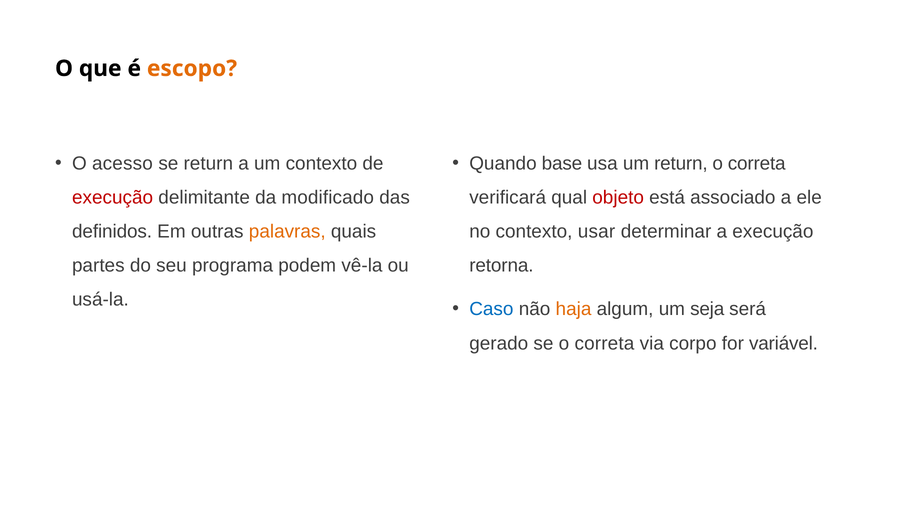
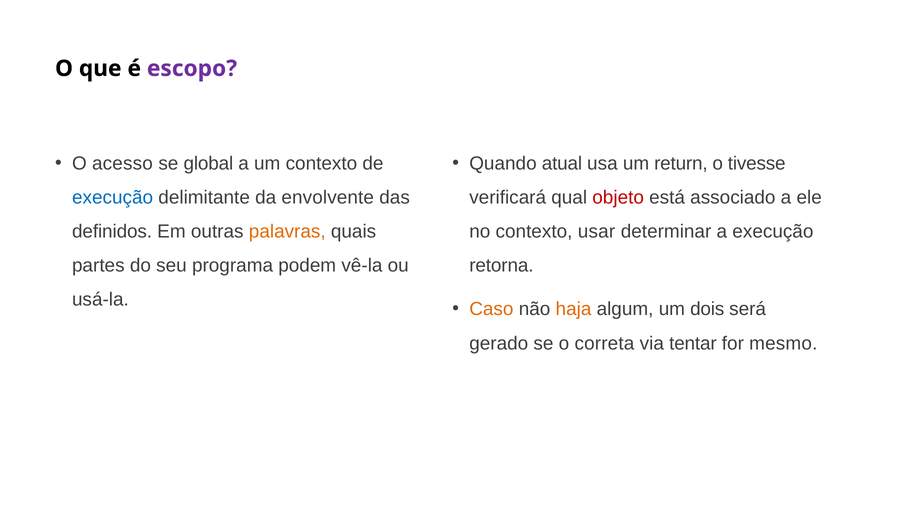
escopo colour: orange -> purple
se return: return -> global
base: base -> atual
correta at (757, 163): correta -> tivesse
execução at (113, 197) colour: red -> blue
modificado: modificado -> envolvente
Caso colour: blue -> orange
seja: seja -> dois
corpo: corpo -> tentar
variável: variável -> mesmo
